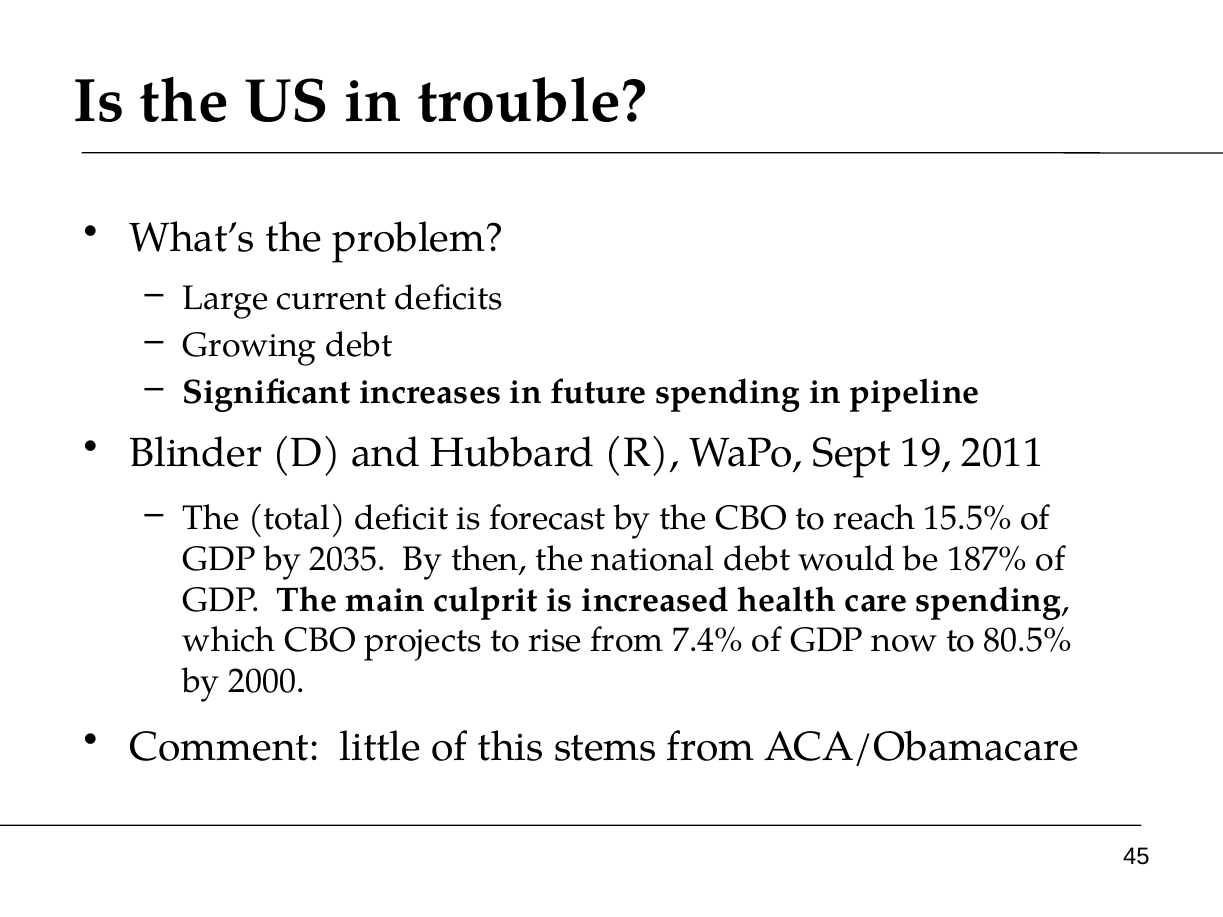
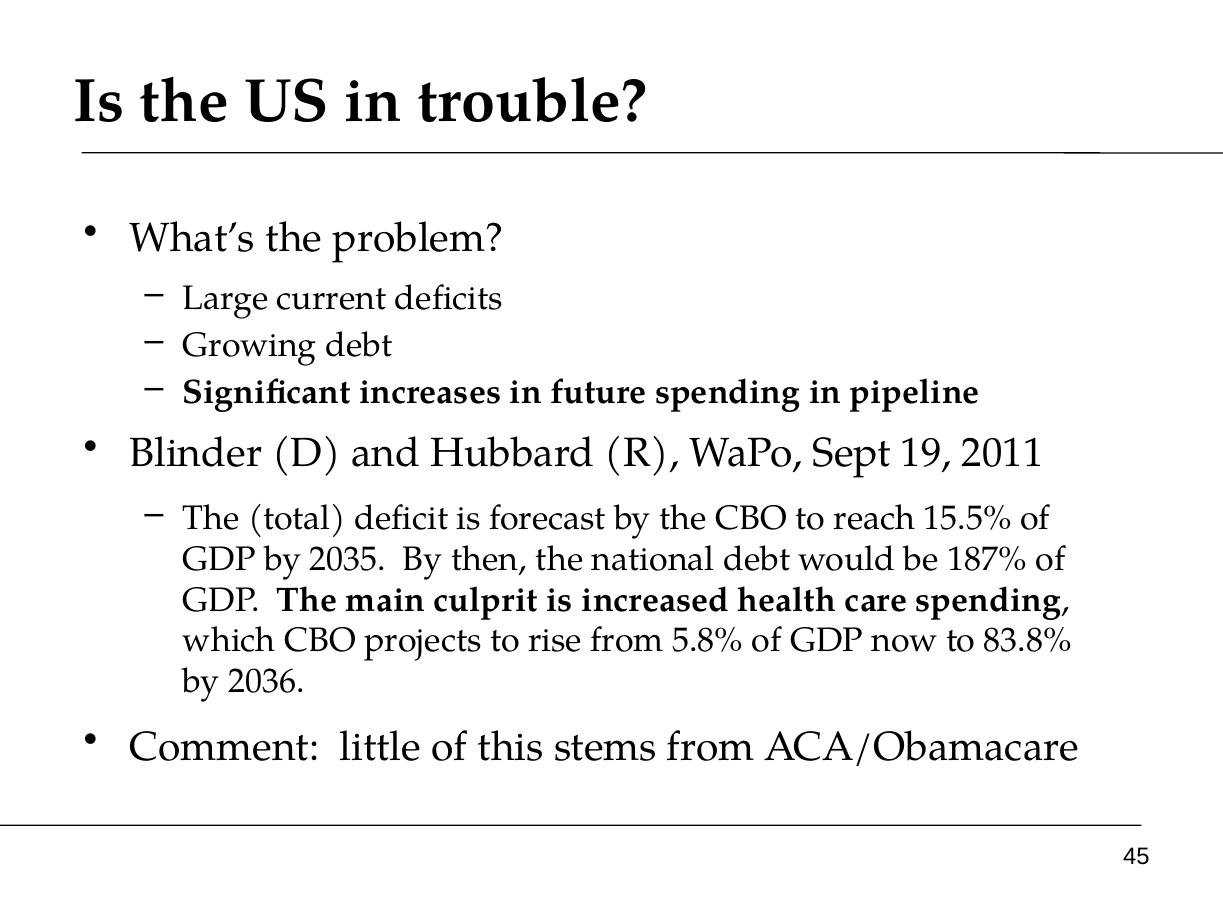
7.4%: 7.4% -> 5.8%
80.5%: 80.5% -> 83.8%
2000: 2000 -> 2036
